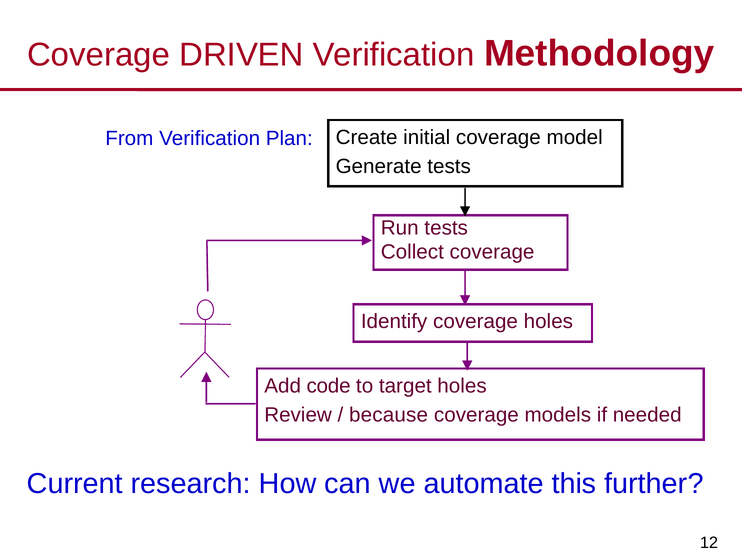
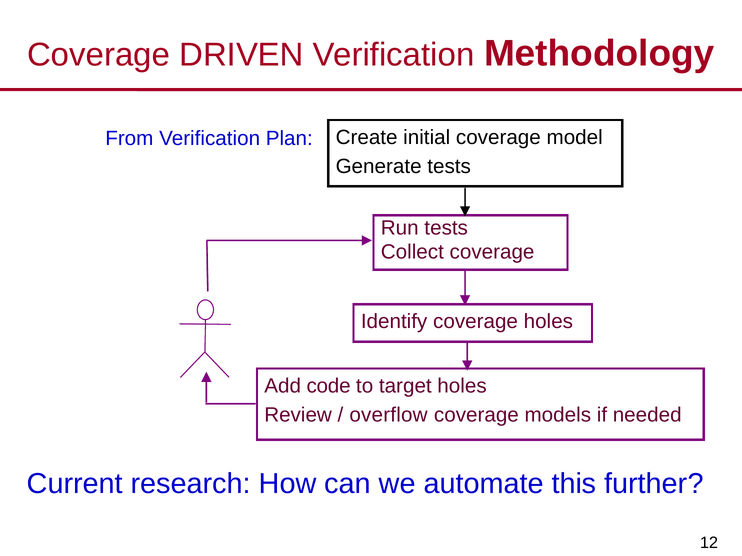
because: because -> overflow
